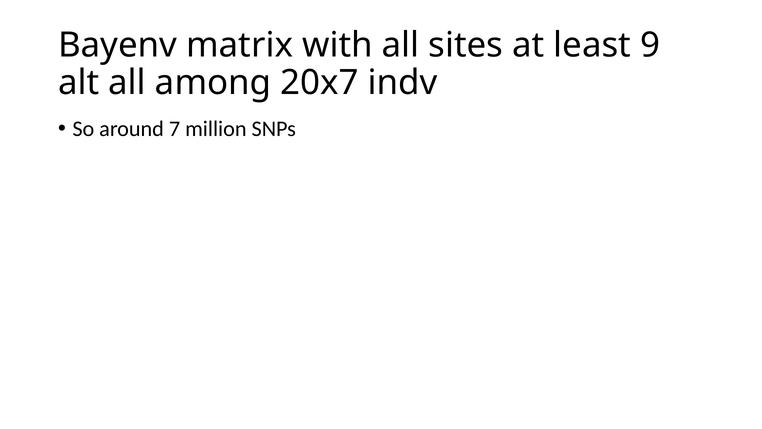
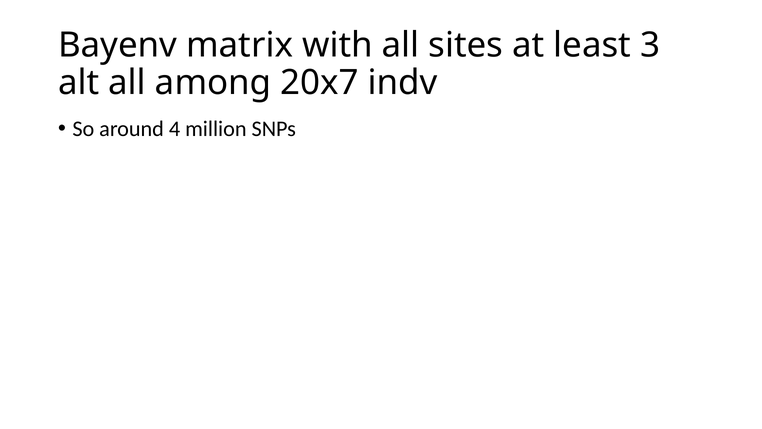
9: 9 -> 3
7: 7 -> 4
